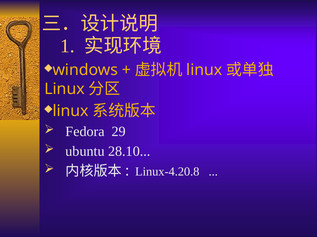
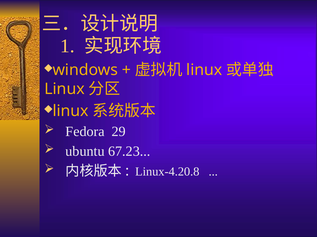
28.10: 28.10 -> 67.23
